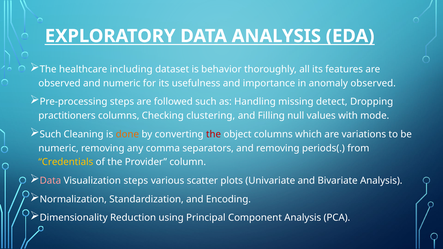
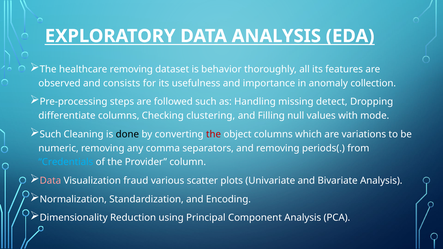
healthcare including: including -> removing
and numeric: numeric -> consists
anomaly observed: observed -> collection
practitioners: practitioners -> differentiate
done colour: orange -> black
Credentials colour: yellow -> light blue
Visualization steps: steps -> fraud
